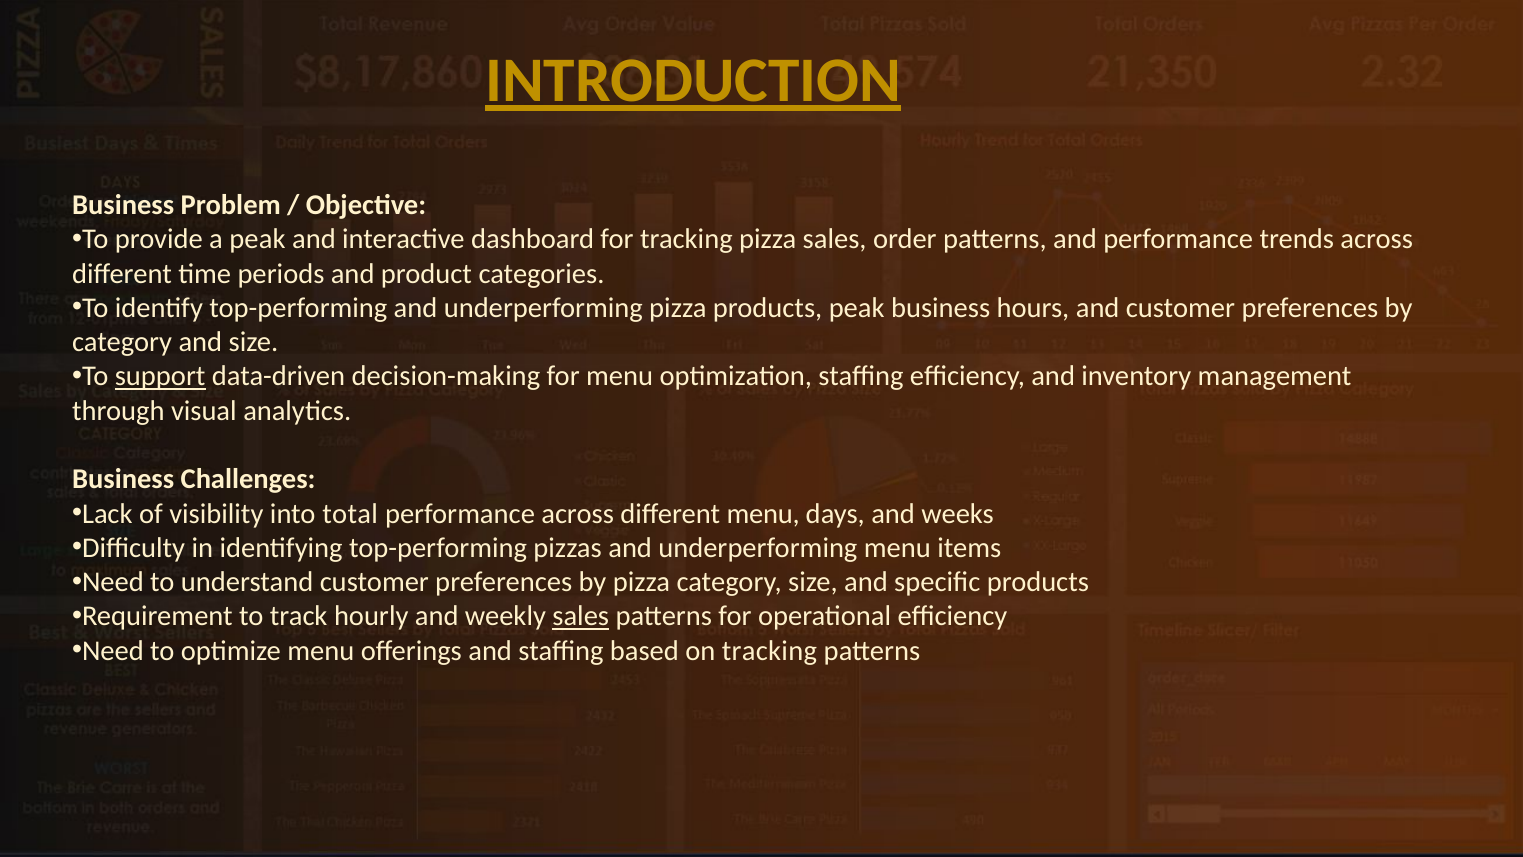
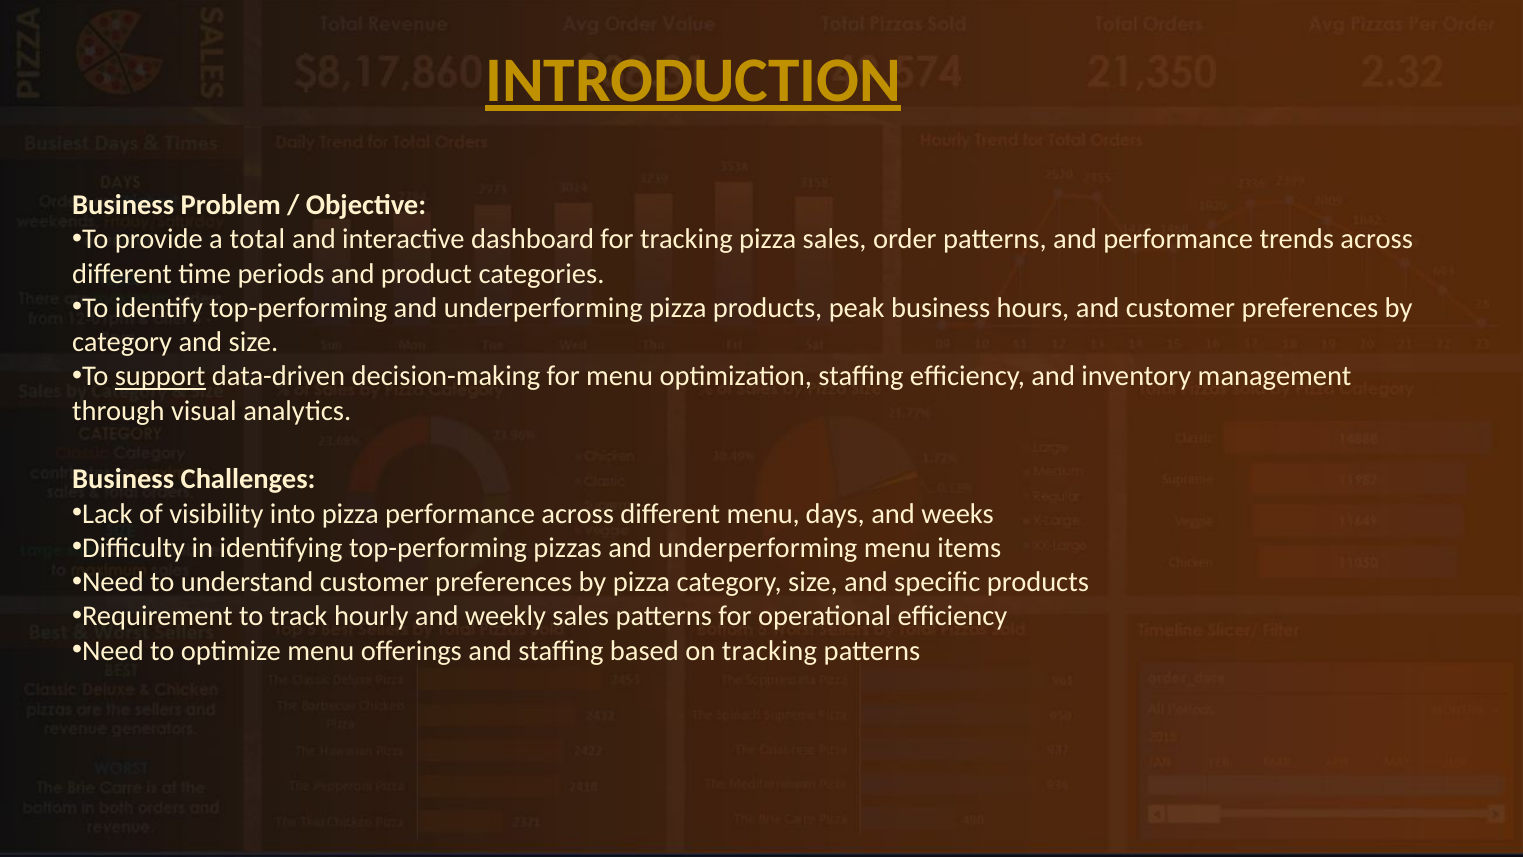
a peak: peak -> total
into total: total -> pizza
sales at (581, 616) underline: present -> none
